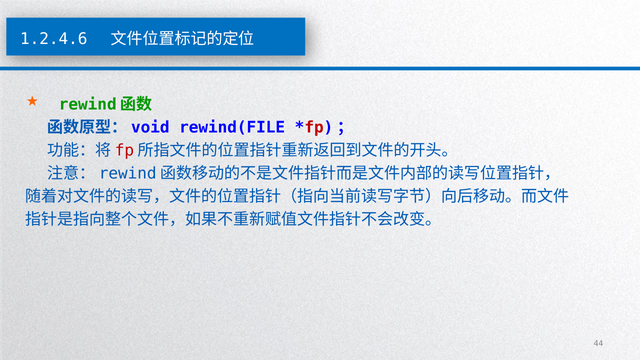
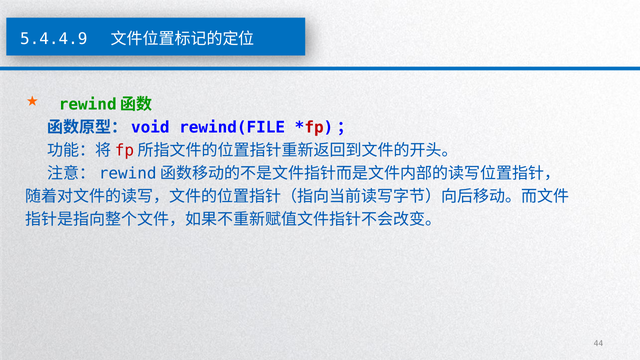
1.2.4.6: 1.2.4.6 -> 5.4.4.9
